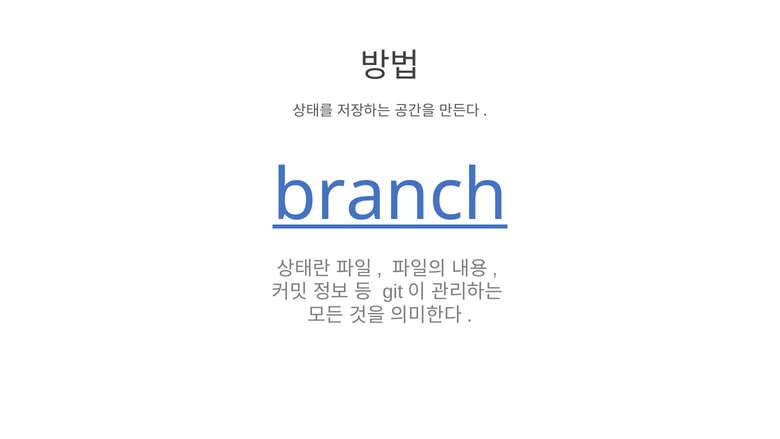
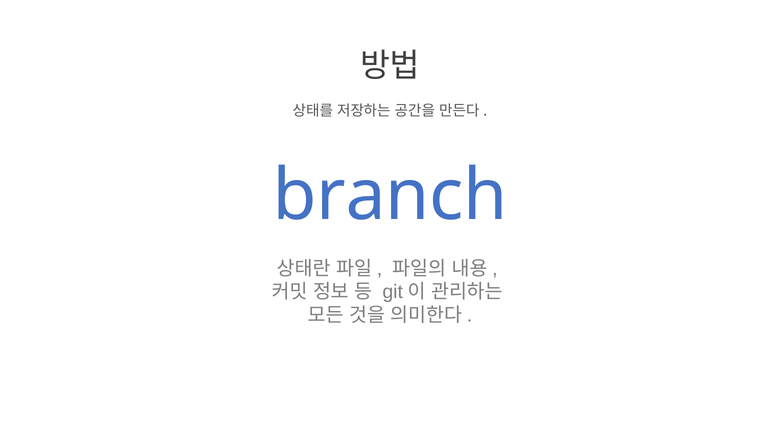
branch underline: present -> none
